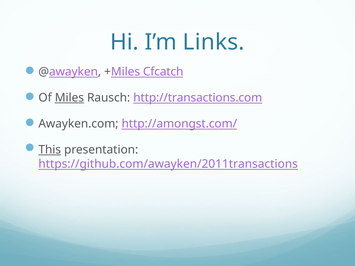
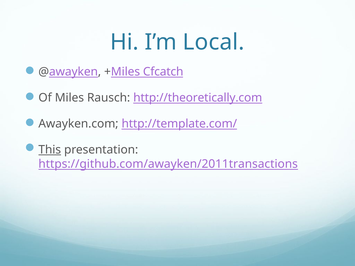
Links: Links -> Local
Miles underline: present -> none
http://transactions.com: http://transactions.com -> http://theoretically.com
http://amongst.com/: http://amongst.com/ -> http://template.com/
